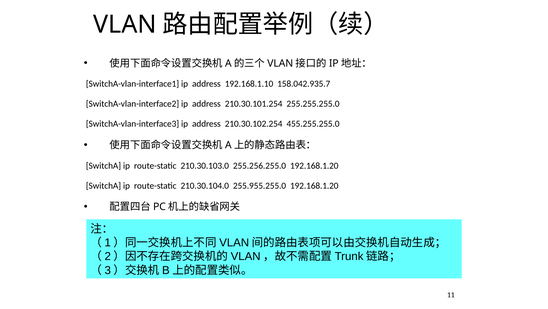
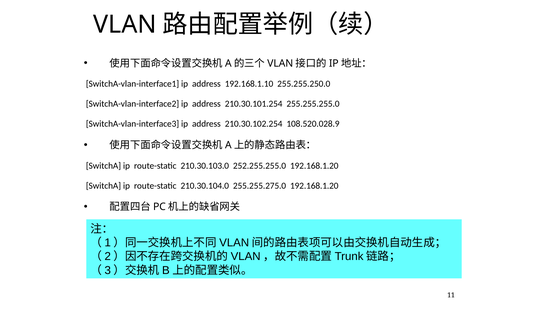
158.042.935.7: 158.042.935.7 -> 255.255.250.0
455.255.255.0: 455.255.255.0 -> 108.520.028.9
255.256.255.0: 255.256.255.0 -> 252.255.255.0
255.955.255.0: 255.955.255.0 -> 255.255.275.0
